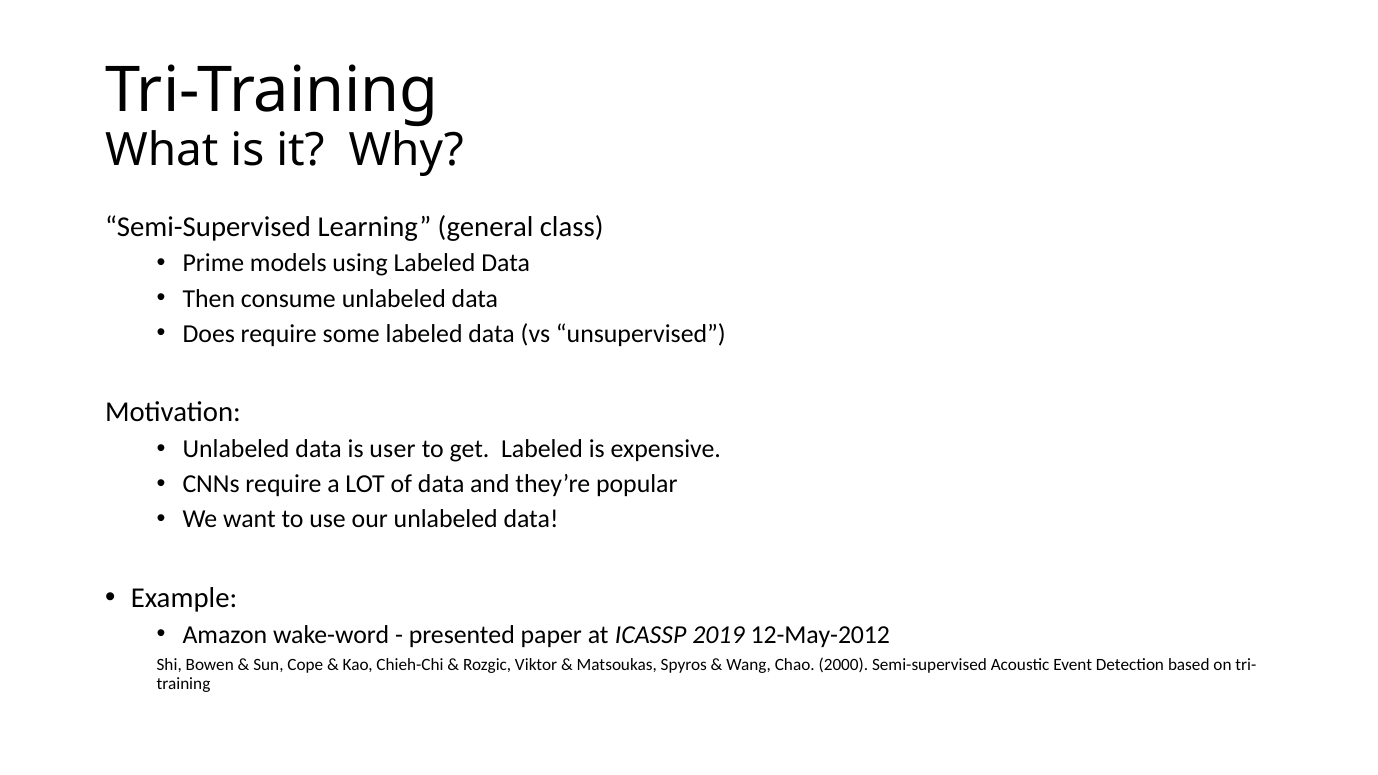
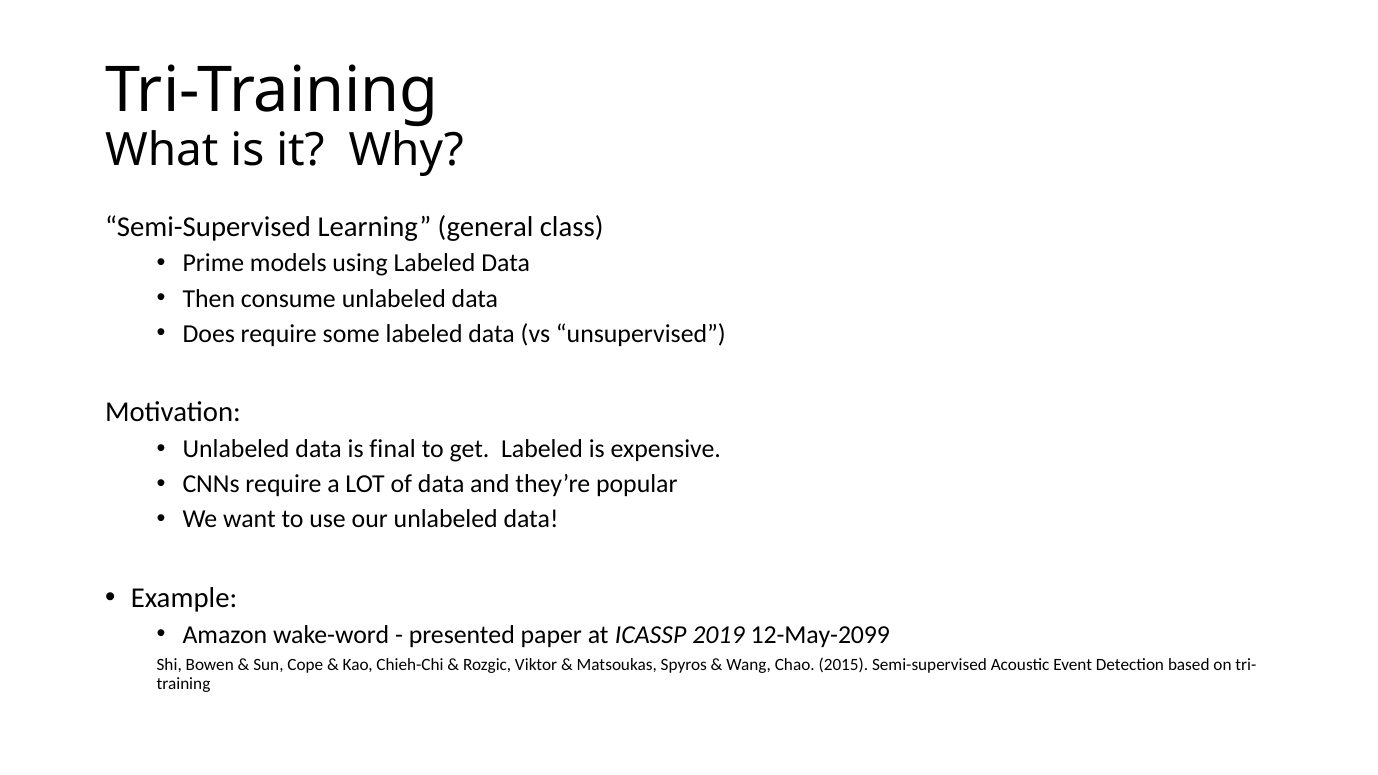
user: user -> final
12-May-2012: 12-May-2012 -> 12-May-2099
2000: 2000 -> 2015
